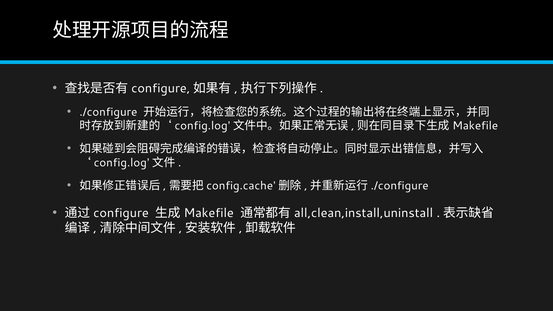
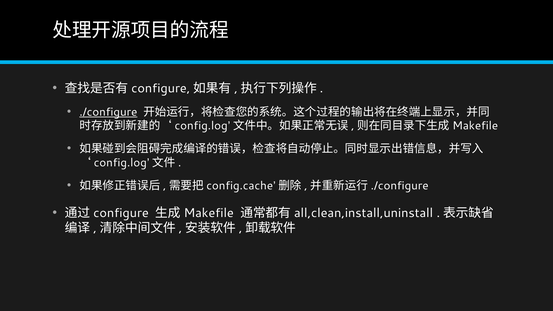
./configure underline: none -> present
